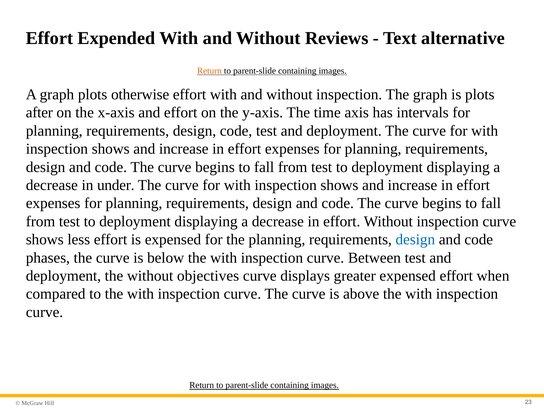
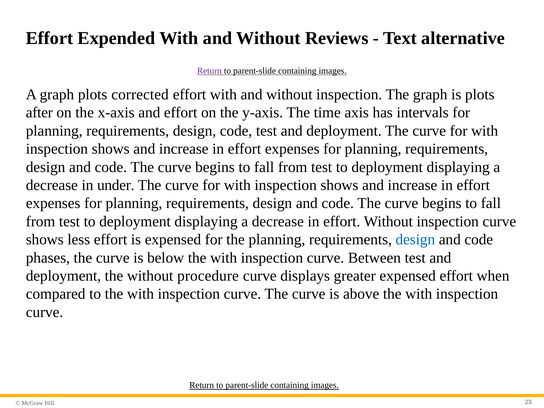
Return at (209, 71) colour: orange -> purple
otherwise: otherwise -> corrected
objectives: objectives -> procedure
